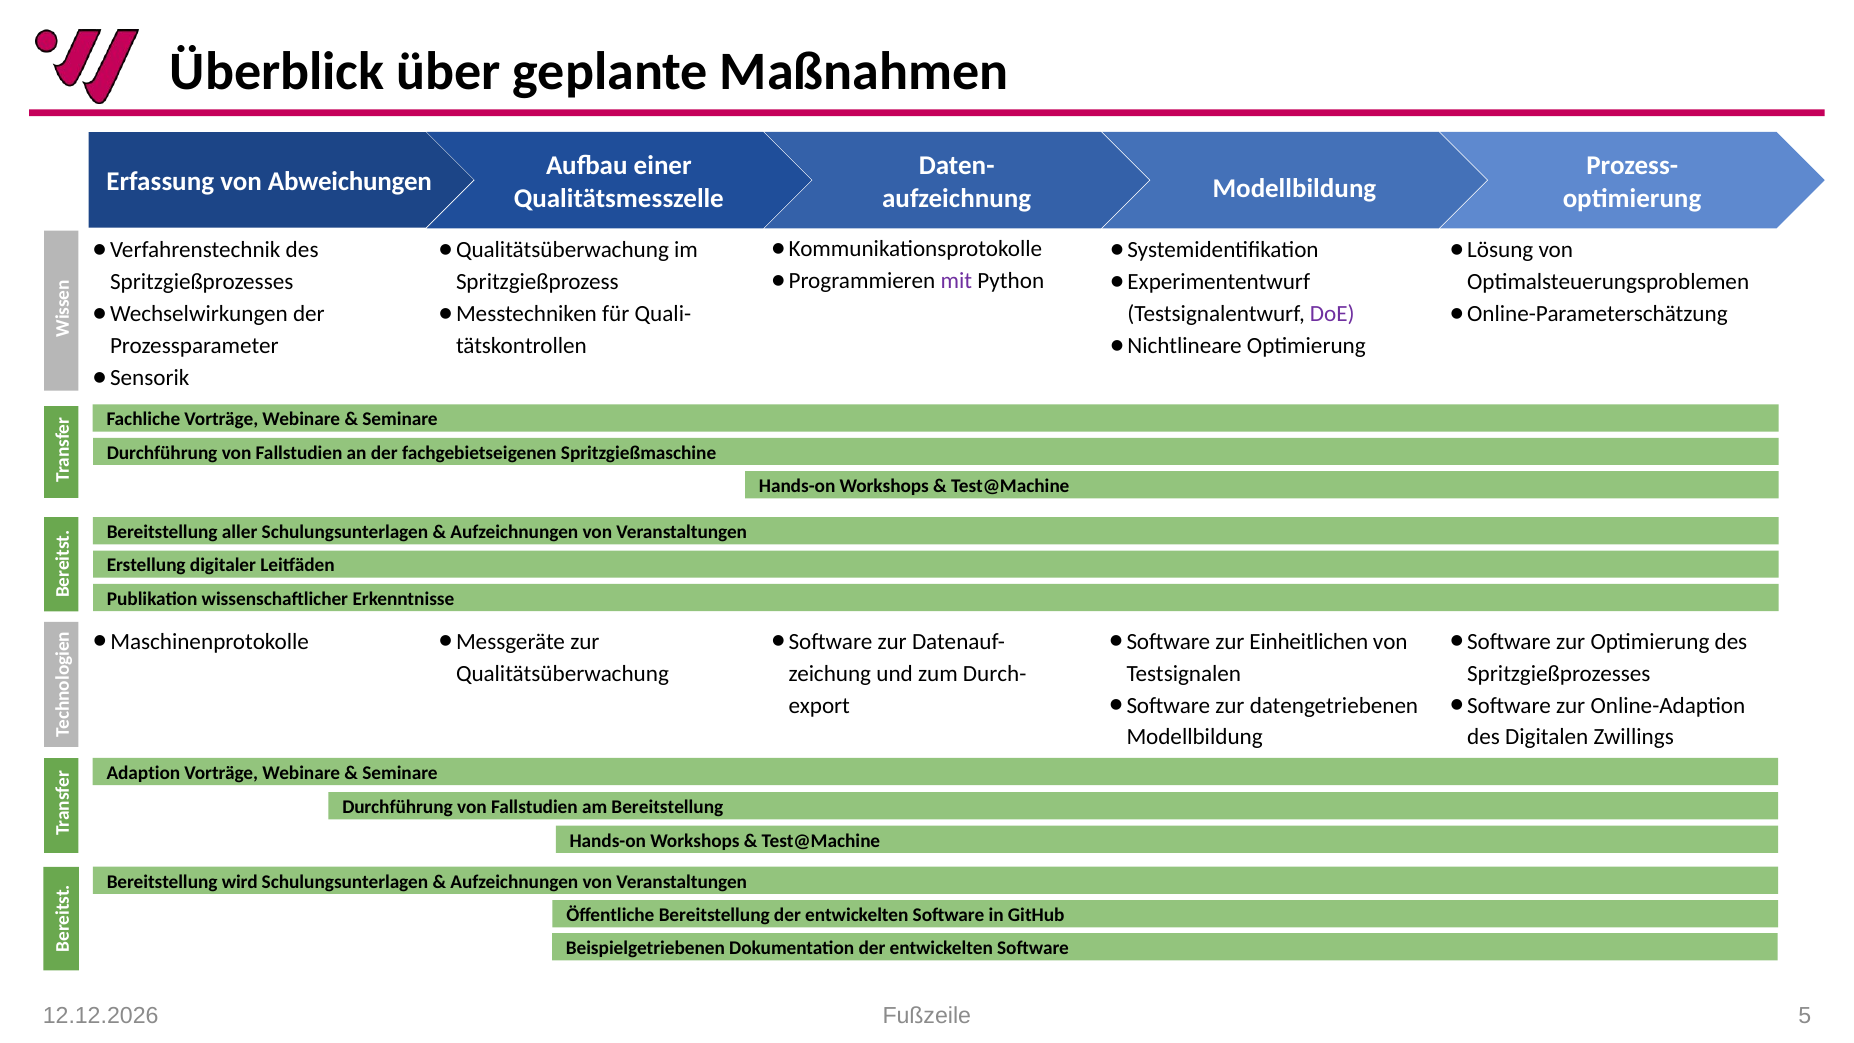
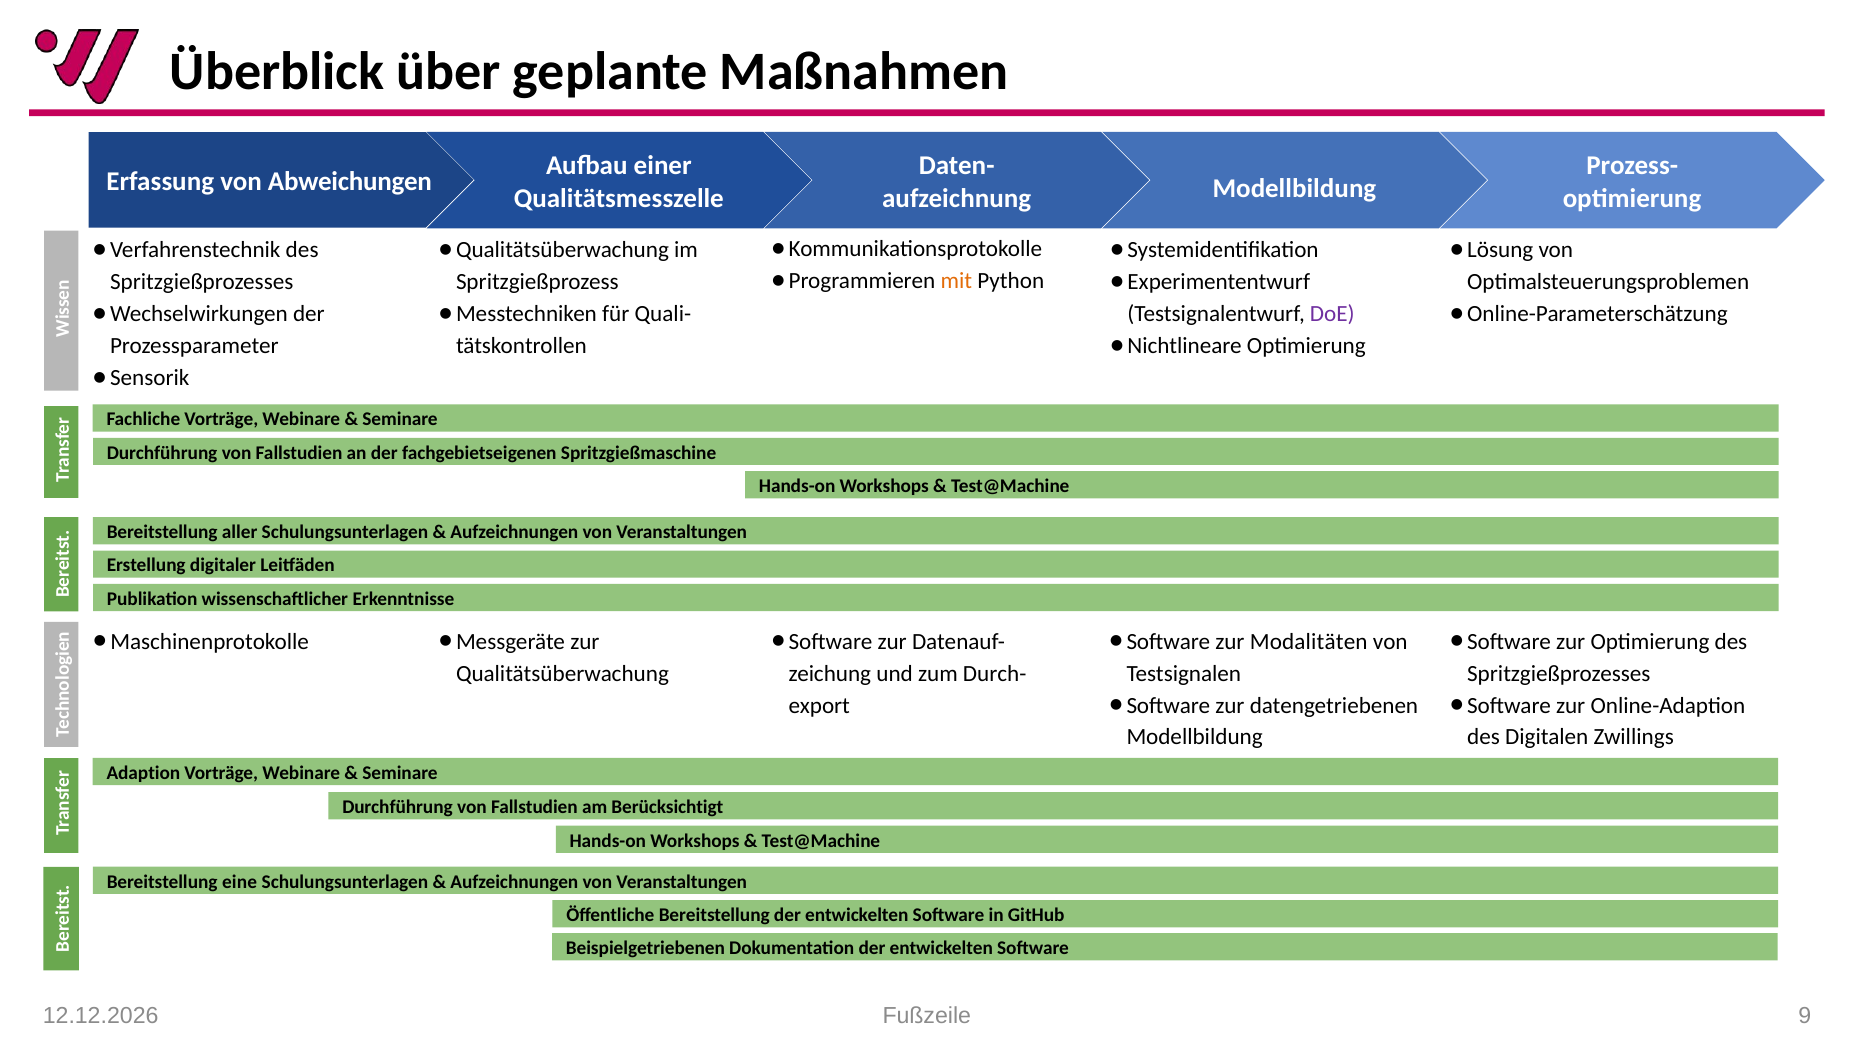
mit colour: purple -> orange
Einheitlichen: Einheitlichen -> Modalitäten
am Bereitstellung: Bereitstellung -> Berücksichtigt
wird: wird -> eine
5: 5 -> 9
